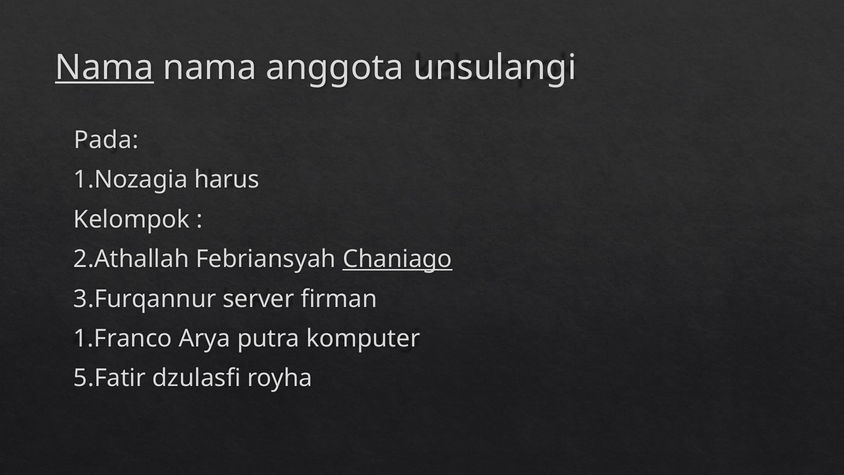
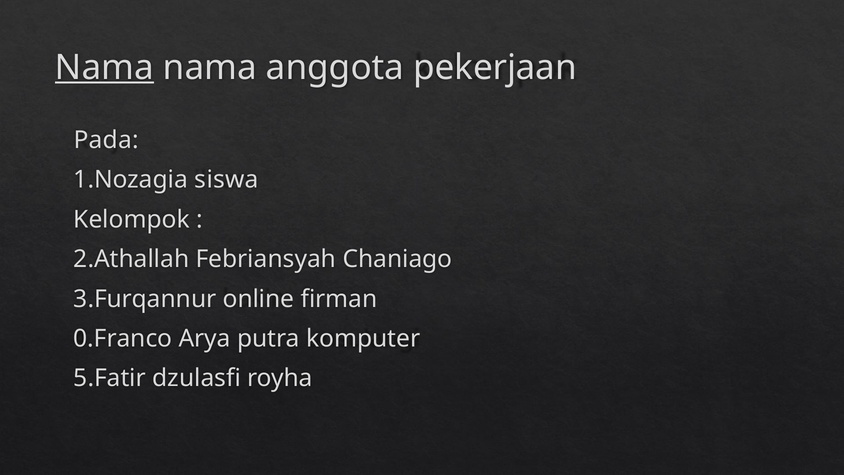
unsulangi: unsulangi -> pekerjaan
harus: harus -> siswa
Chaniago underline: present -> none
server: server -> online
1.Franco: 1.Franco -> 0.Franco
